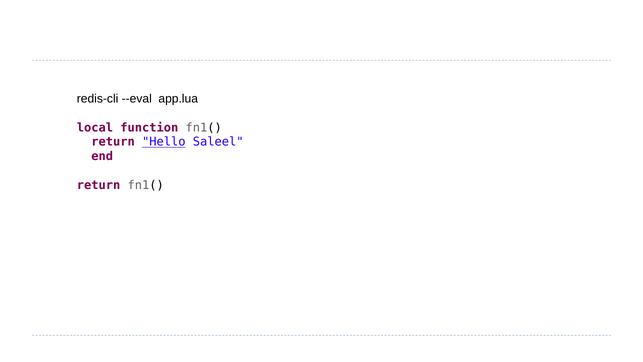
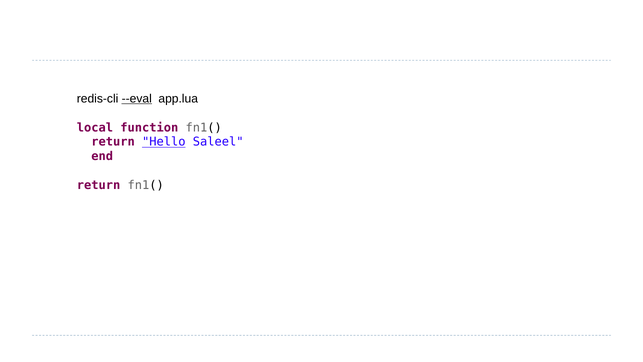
--eval underline: none -> present
